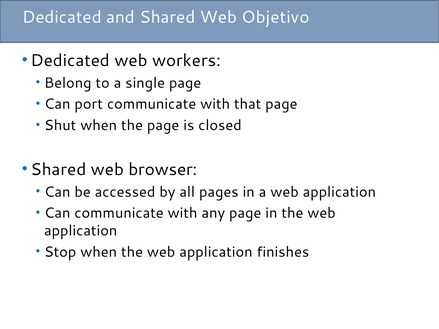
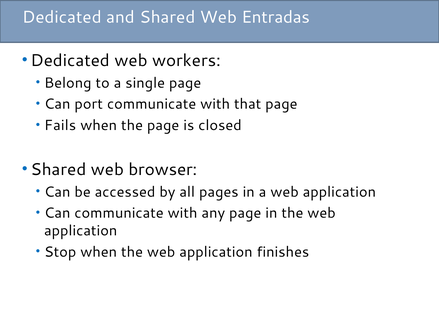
Objetivo: Objetivo -> Entradas
Shut: Shut -> Fails
